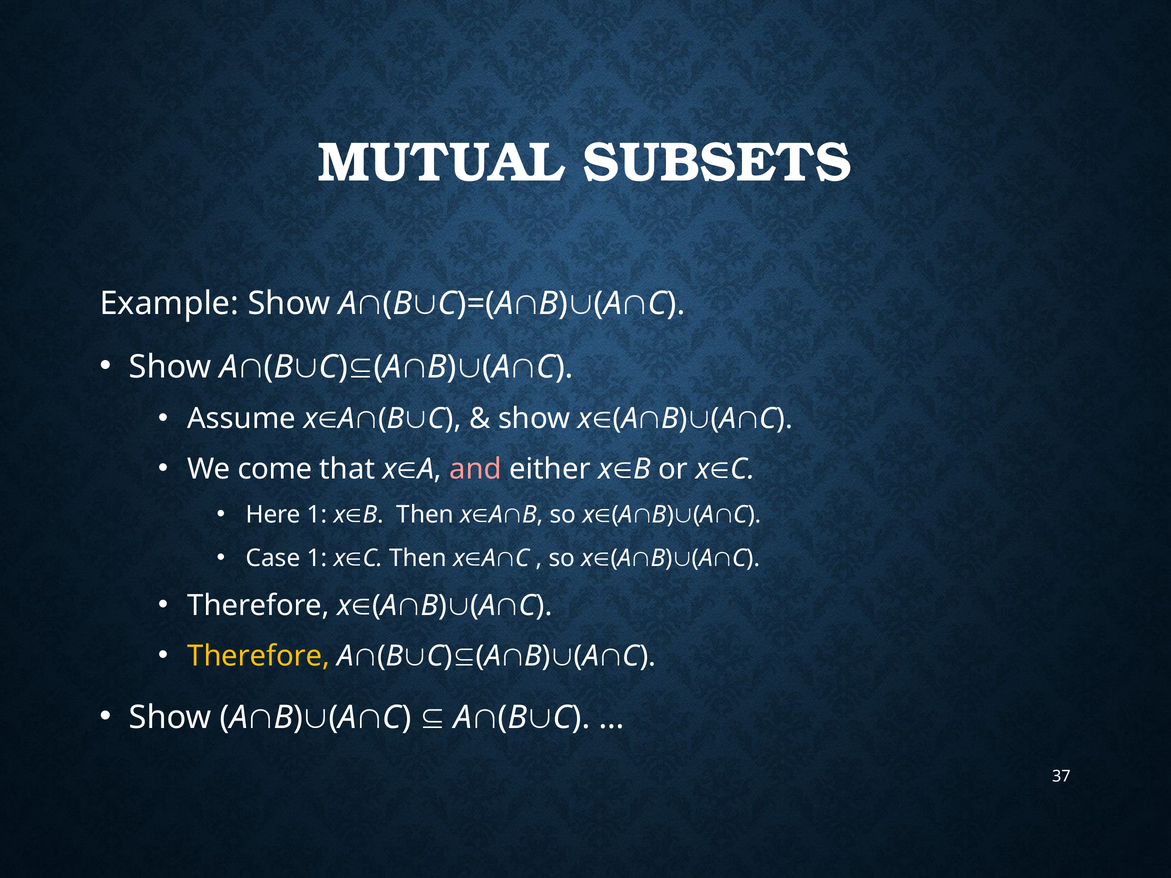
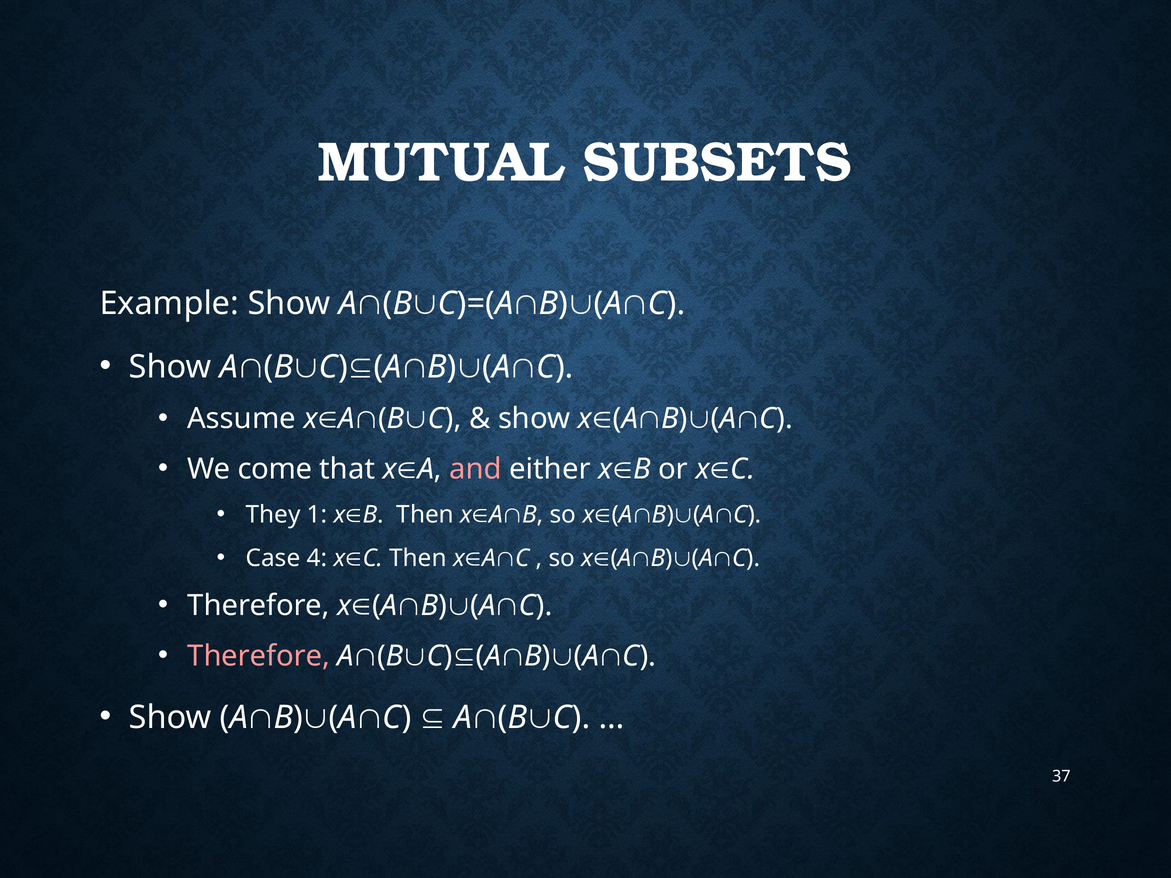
Here: Here -> They
Case 1: 1 -> 4
Therefore at (259, 656) colour: yellow -> pink
